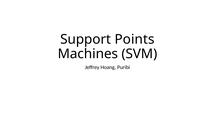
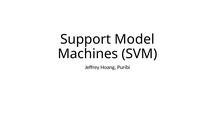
Points: Points -> Model
